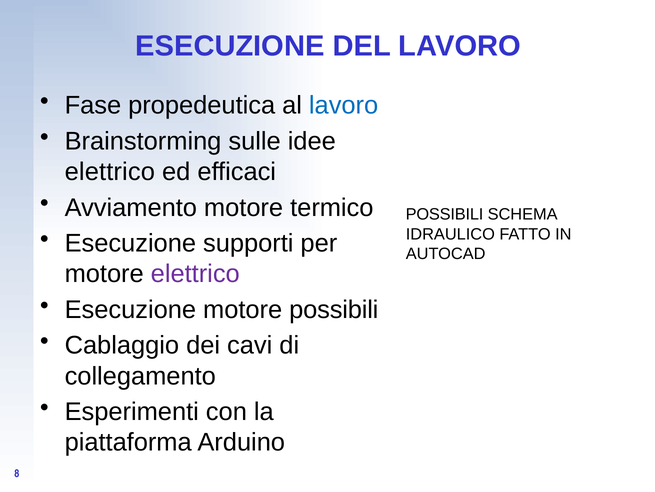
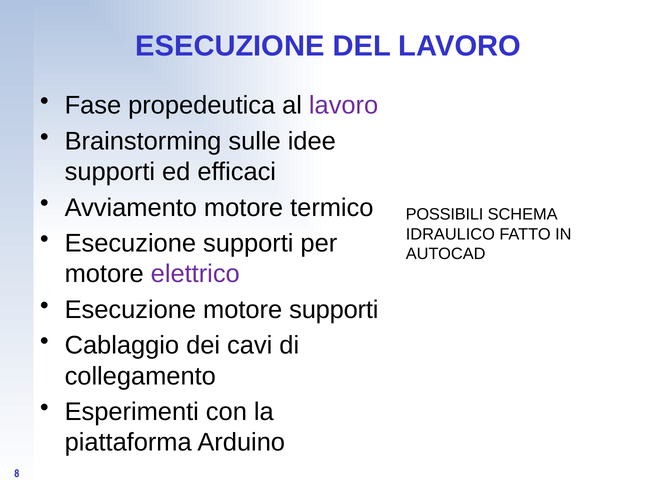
lavoro at (344, 105) colour: blue -> purple
elettrico at (110, 172): elettrico -> supporti
motore possibili: possibili -> supporti
